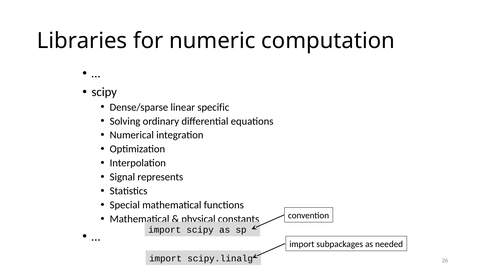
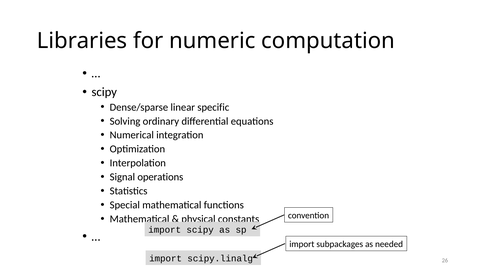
represents: represents -> operations
